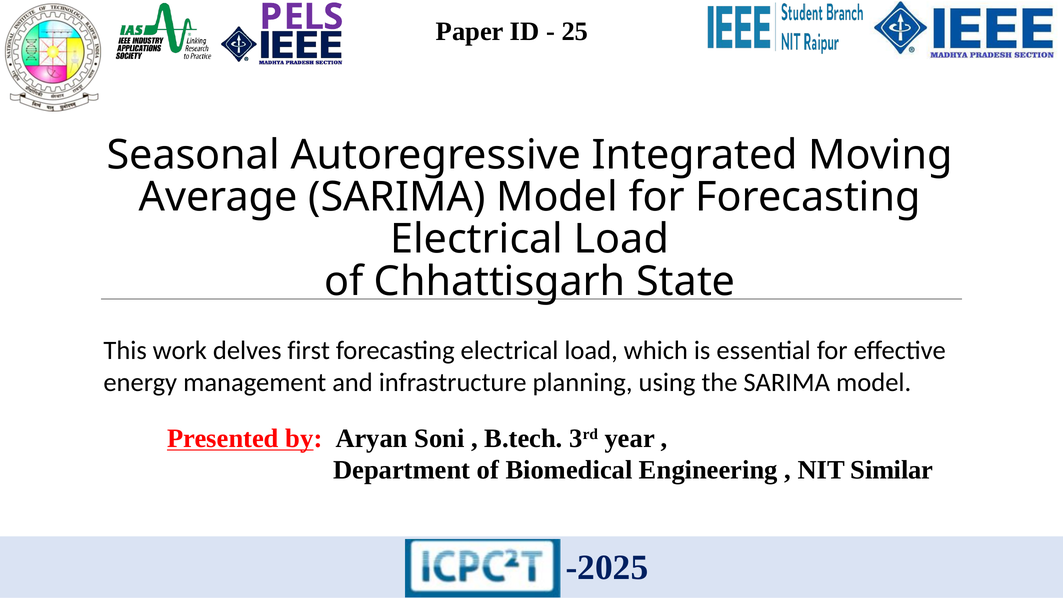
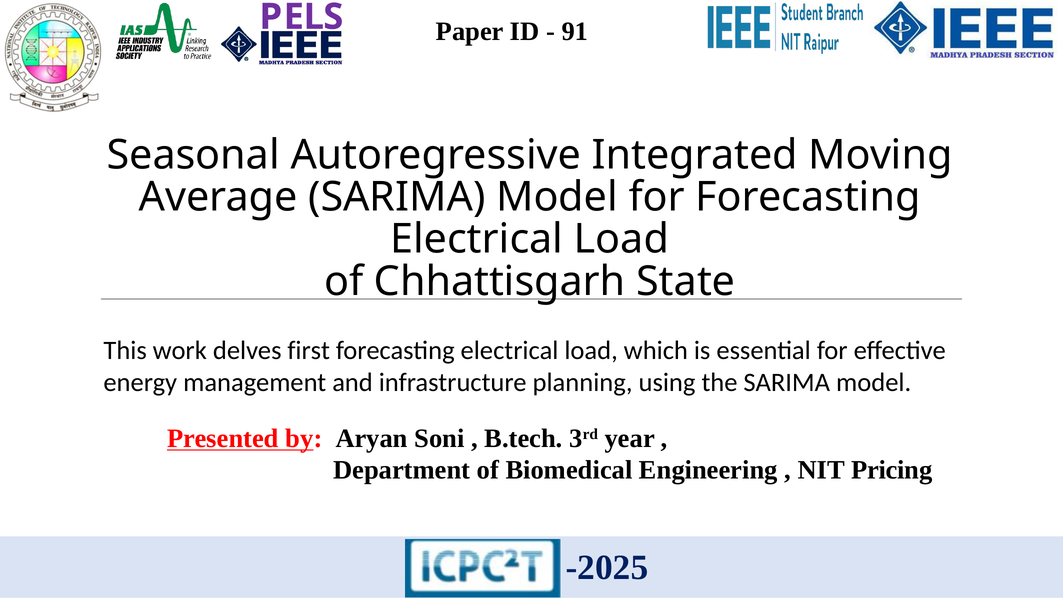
25: 25 -> 91
Similar: Similar -> Pricing
